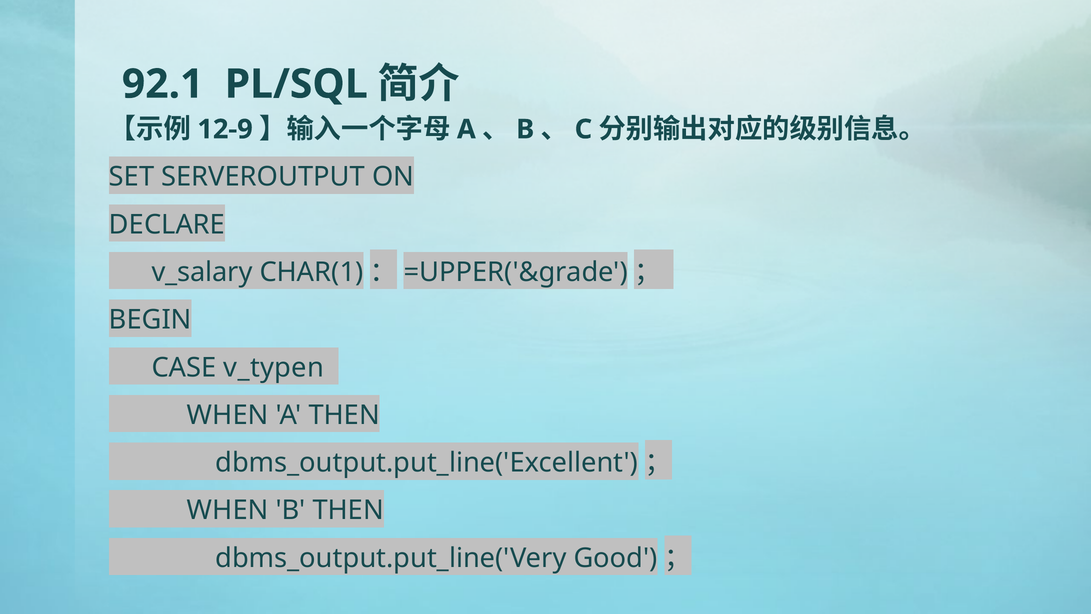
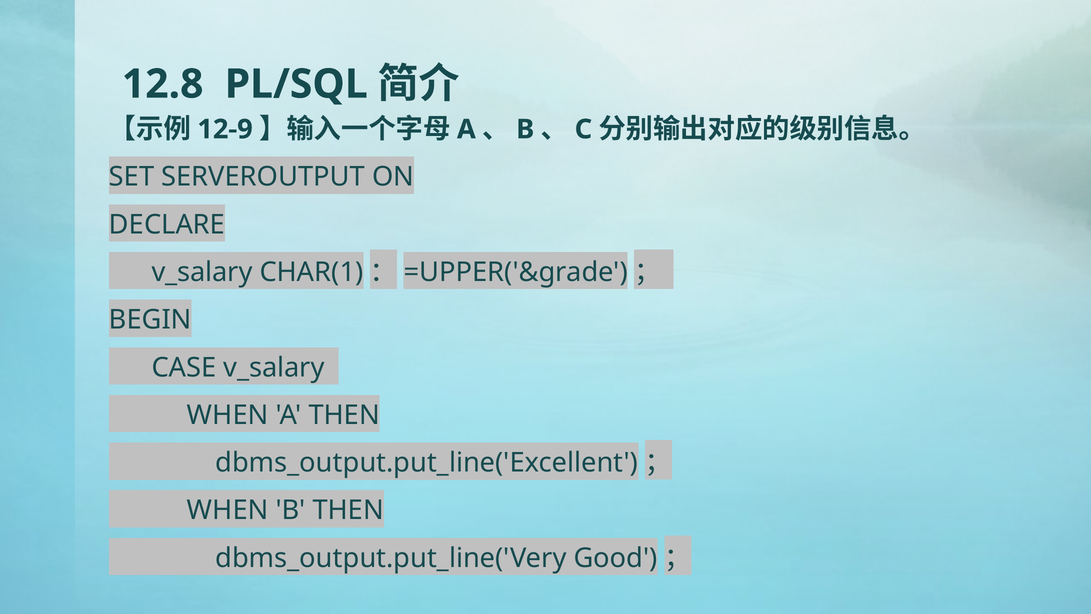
92.1: 92.1 -> 12.8
CASE v_typen: v_typen -> v_salary
